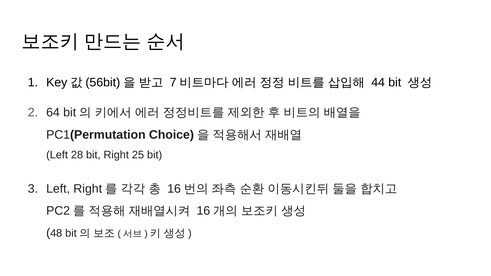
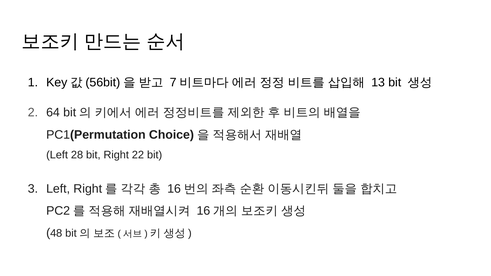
44: 44 -> 13
25: 25 -> 22
